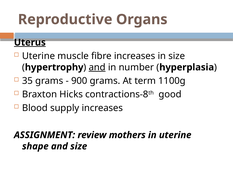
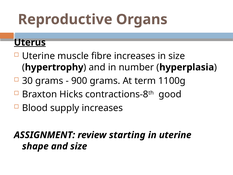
and at (97, 67) underline: present -> none
35: 35 -> 30
mothers: mothers -> starting
